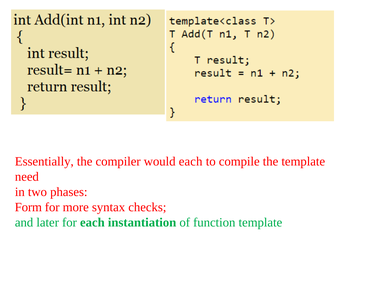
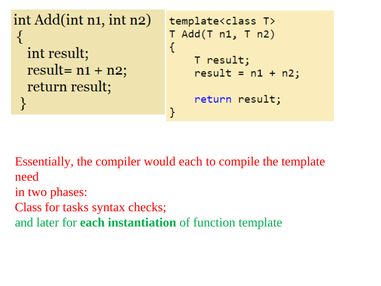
Form: Form -> Class
more: more -> tasks
